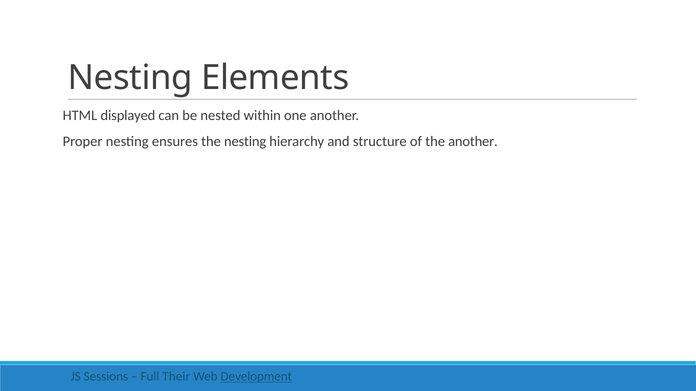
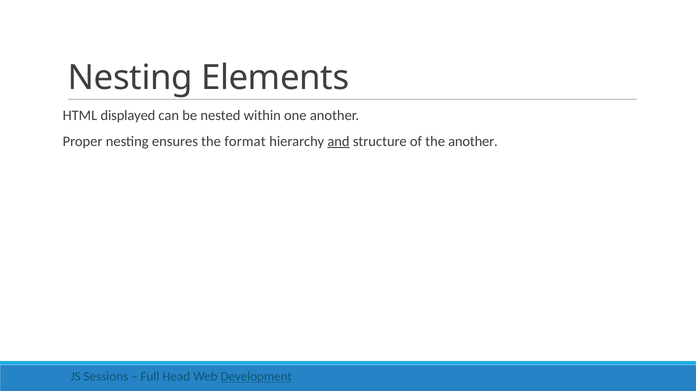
the nesting: nesting -> format
and underline: none -> present
Their: Their -> Head
